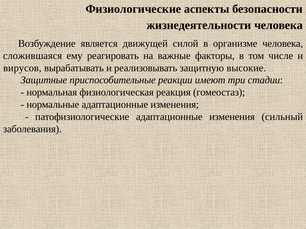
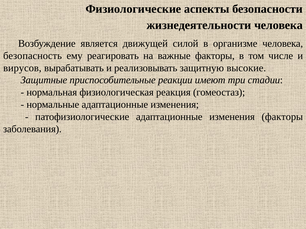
сложившаяся: сложившаяся -> безопасность
изменения сильный: сильный -> факторы
